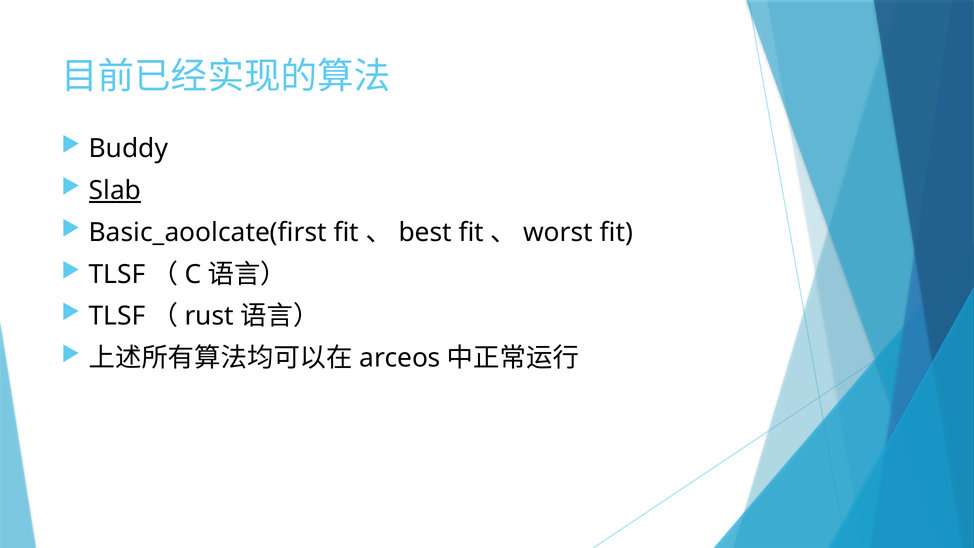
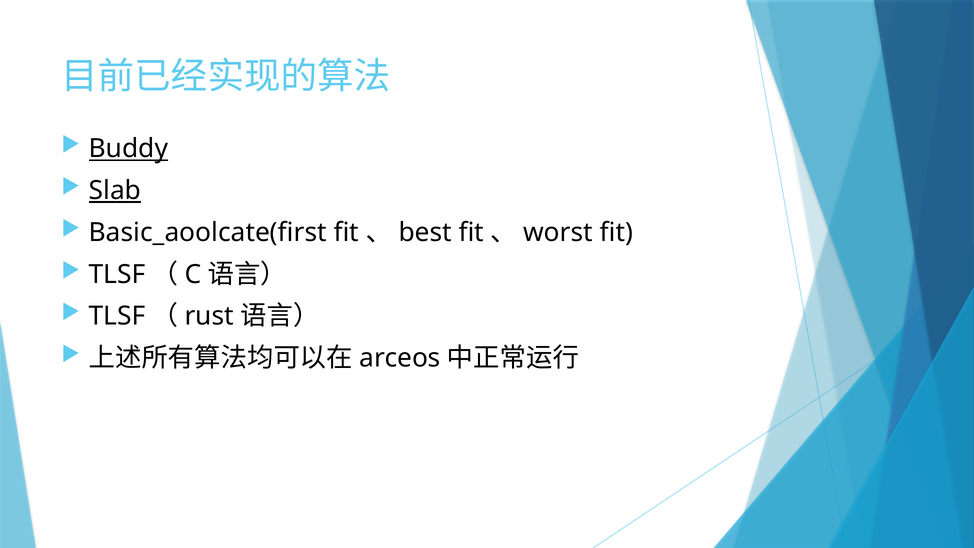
Buddy underline: none -> present
